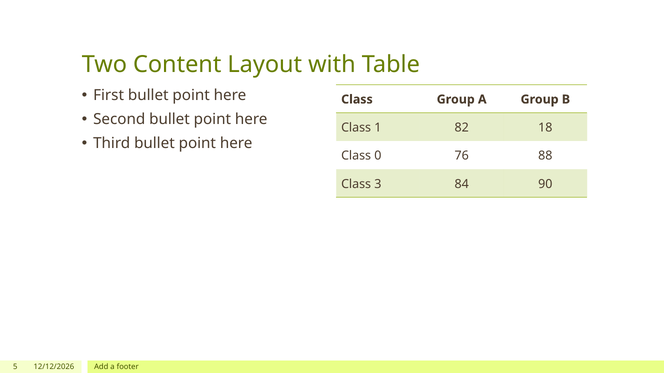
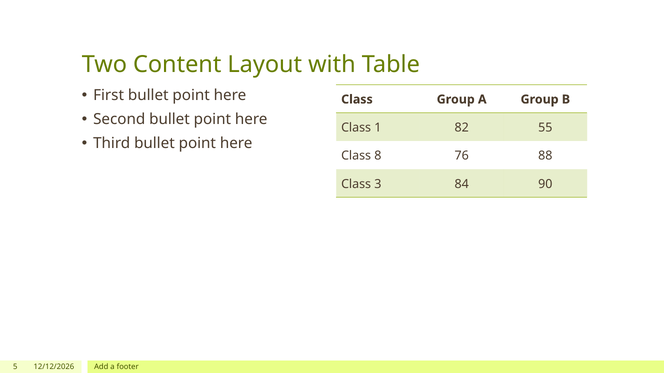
18: 18 -> 55
0: 0 -> 8
